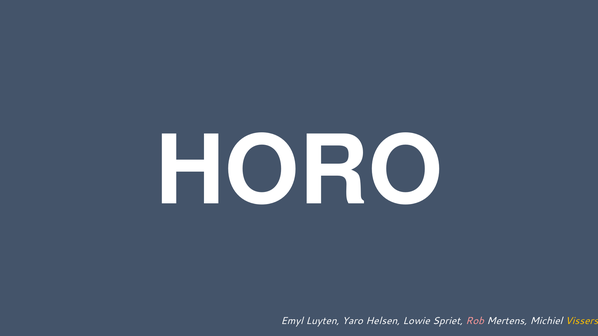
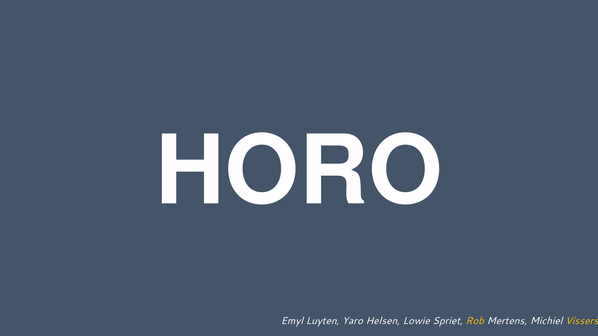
Rob colour: pink -> yellow
